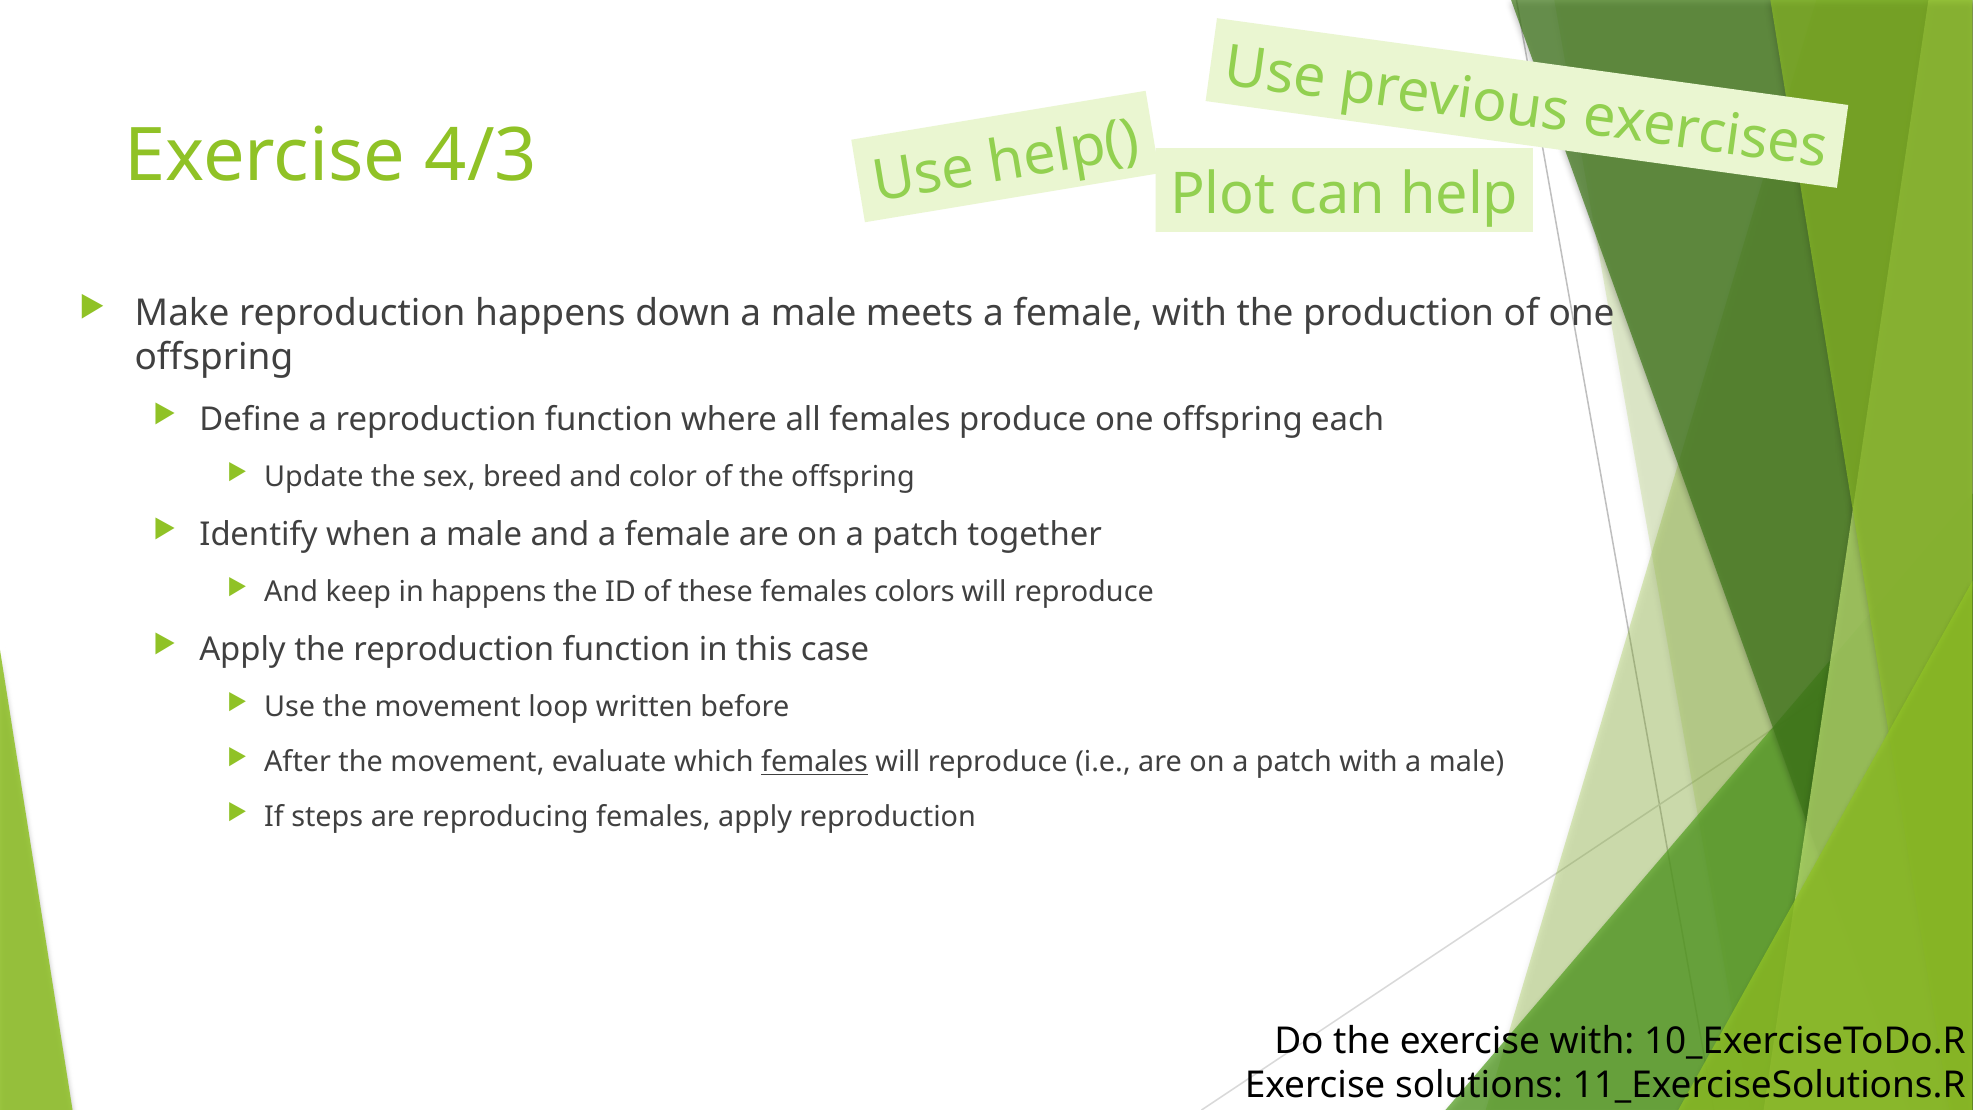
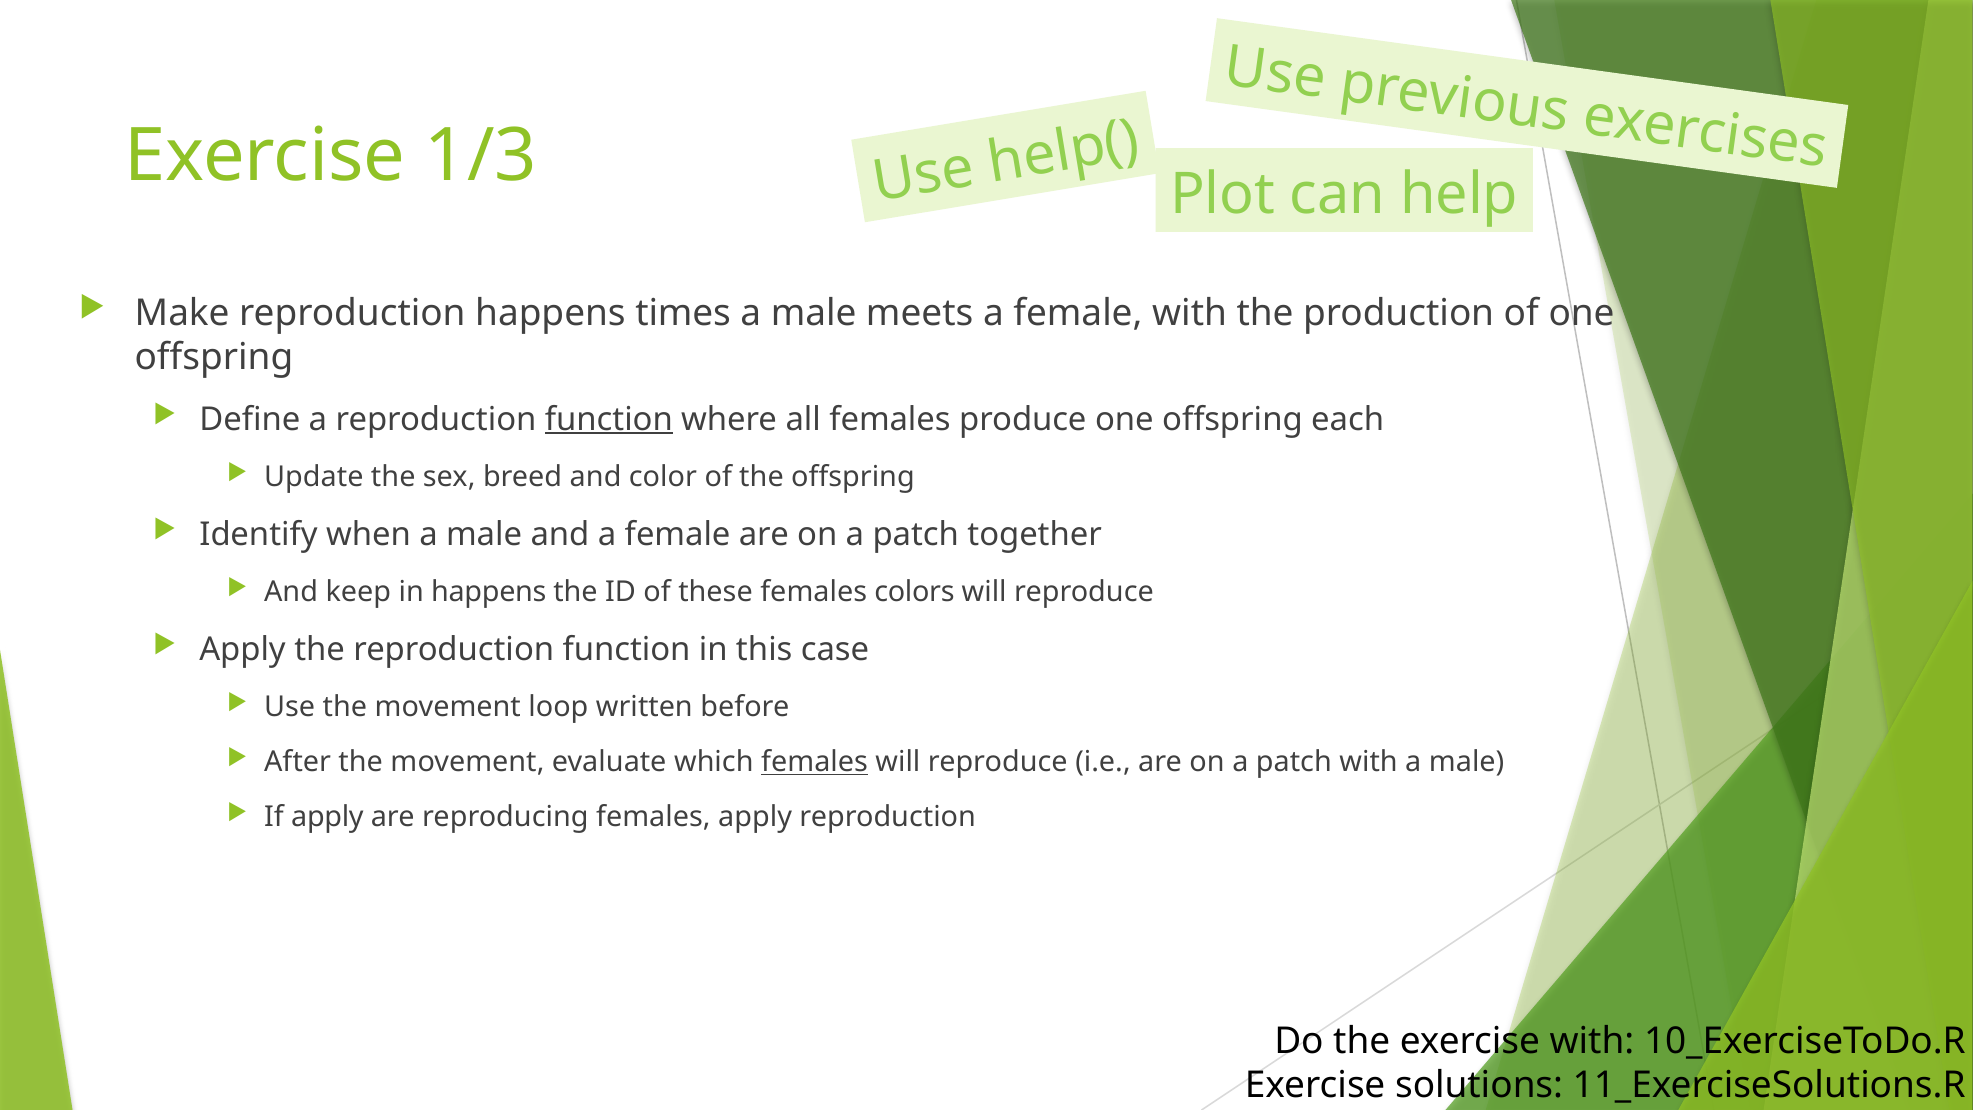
4/3: 4/3 -> 1/3
down: down -> times
function at (609, 419) underline: none -> present
If steps: steps -> apply
